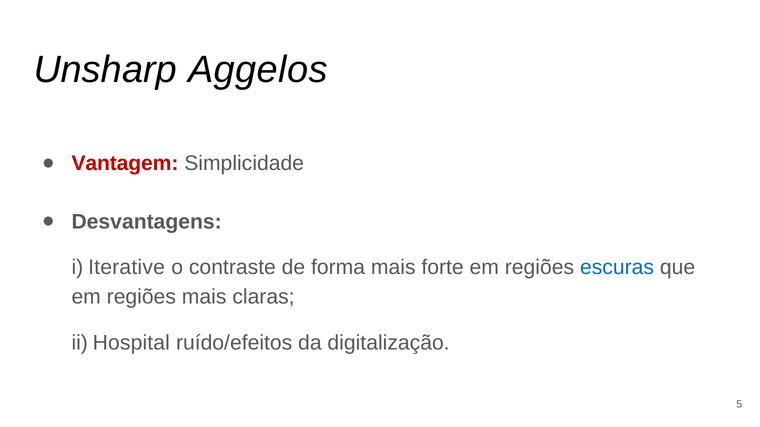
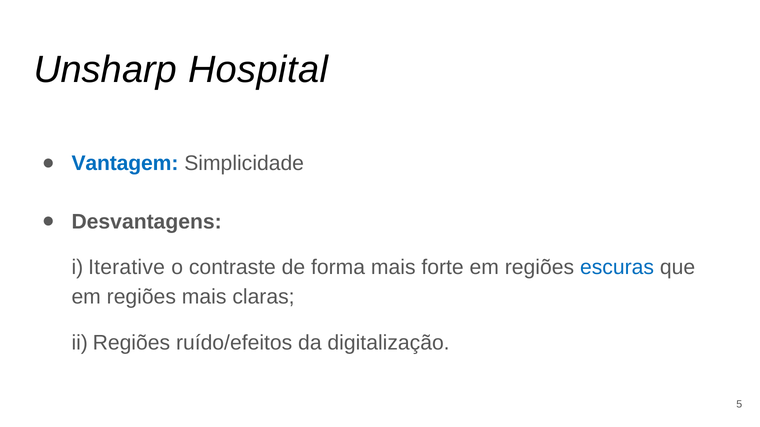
Aggelos: Aggelos -> Hospital
Vantagem colour: red -> blue
ii Hospital: Hospital -> Regiões
